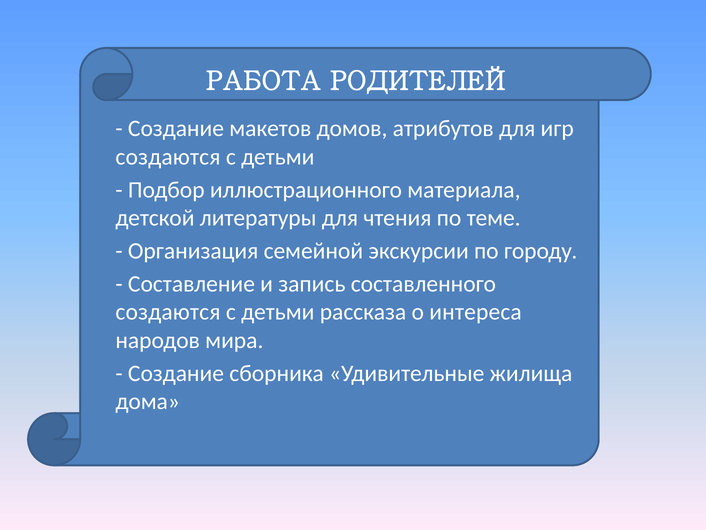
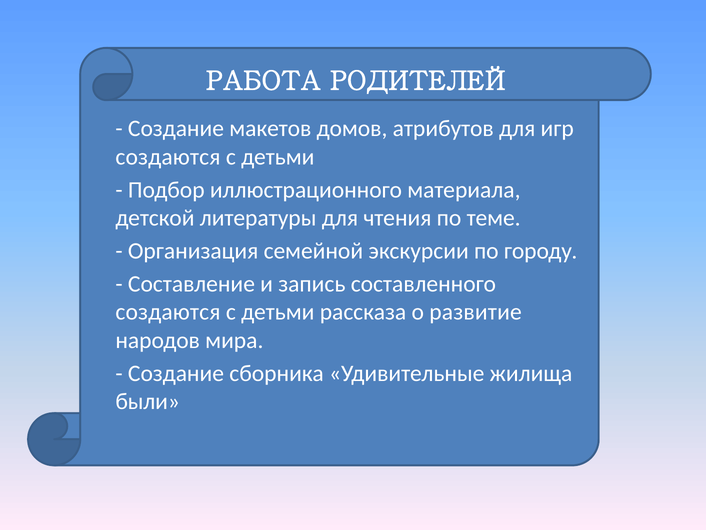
интереса: интереса -> развитие
дома: дома -> были
